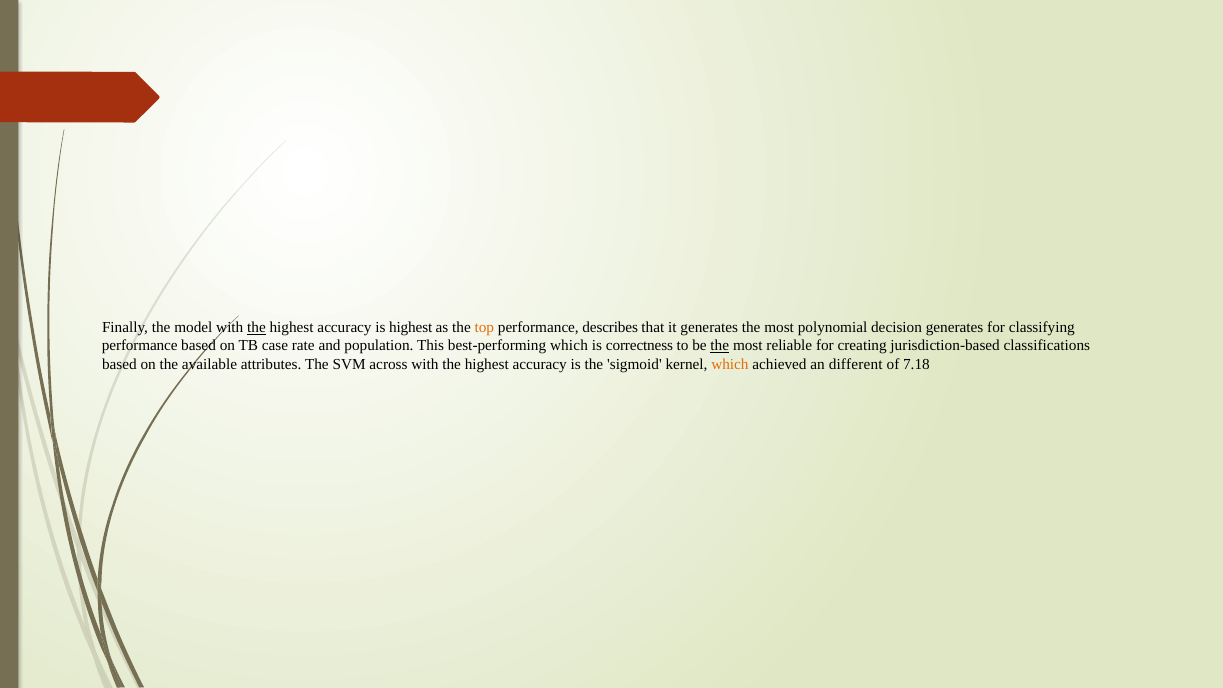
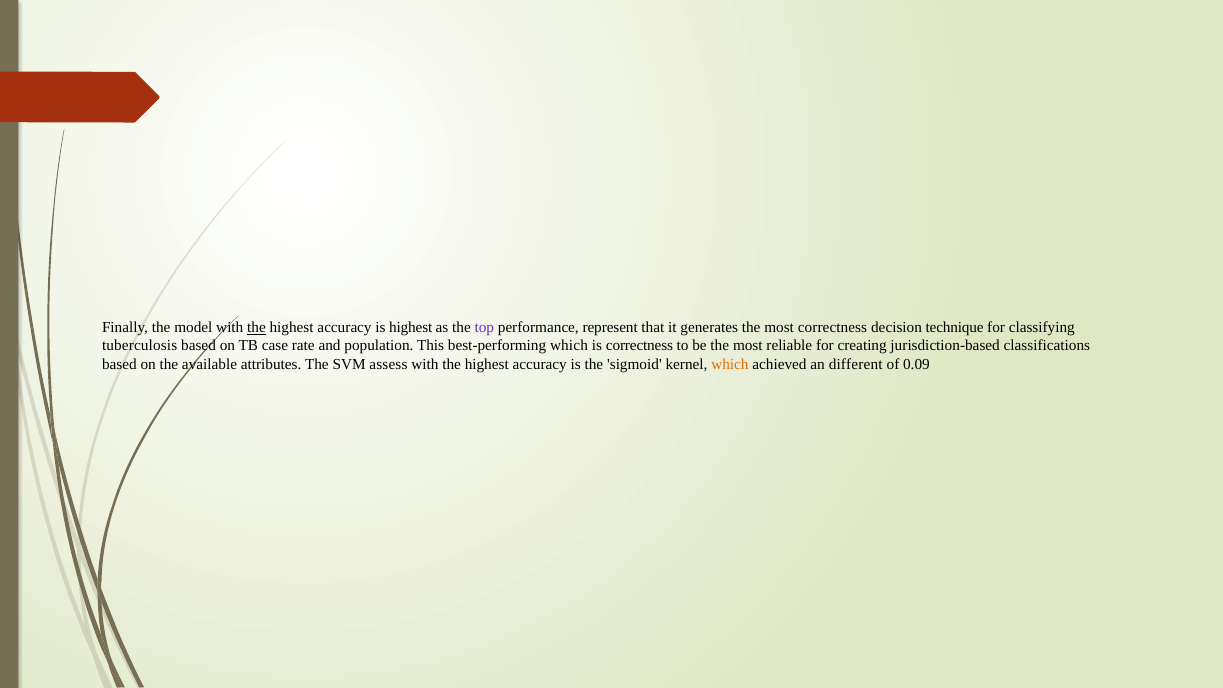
top colour: orange -> purple
describes: describes -> represent
most polynomial: polynomial -> correctness
decision generates: generates -> technique
performance at (140, 346): performance -> tuberculosis
the at (720, 346) underline: present -> none
across: across -> assess
7.18: 7.18 -> 0.09
